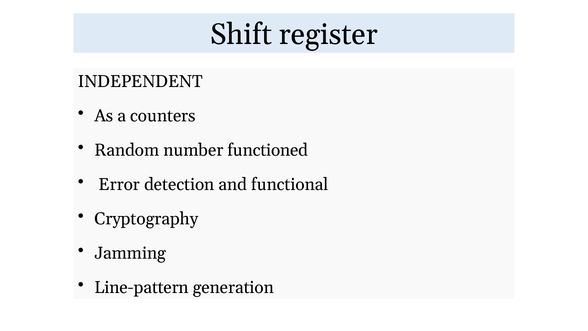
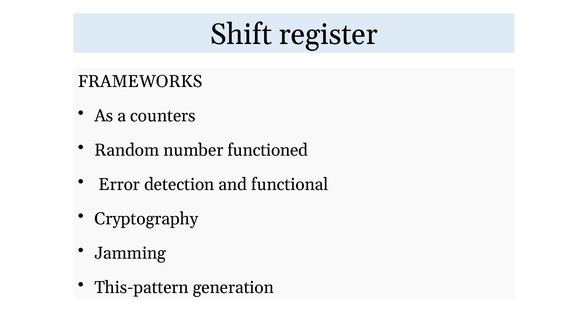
INDEPENDENT: INDEPENDENT -> FRAMEWORKS
Line-pattern: Line-pattern -> This-pattern
